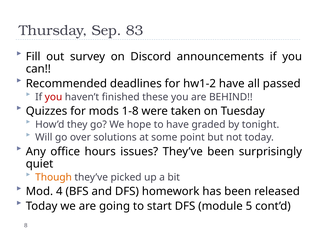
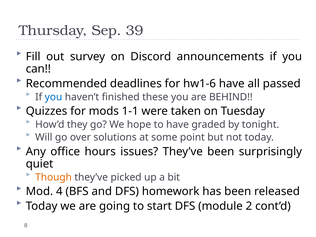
83: 83 -> 39
hw1-2: hw1-2 -> hw1-6
you at (53, 97) colour: red -> blue
1-8: 1-8 -> 1-1
5: 5 -> 2
